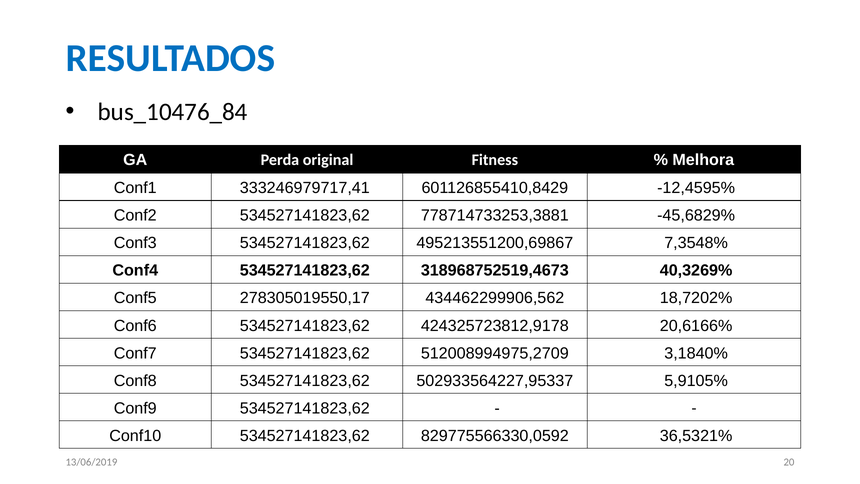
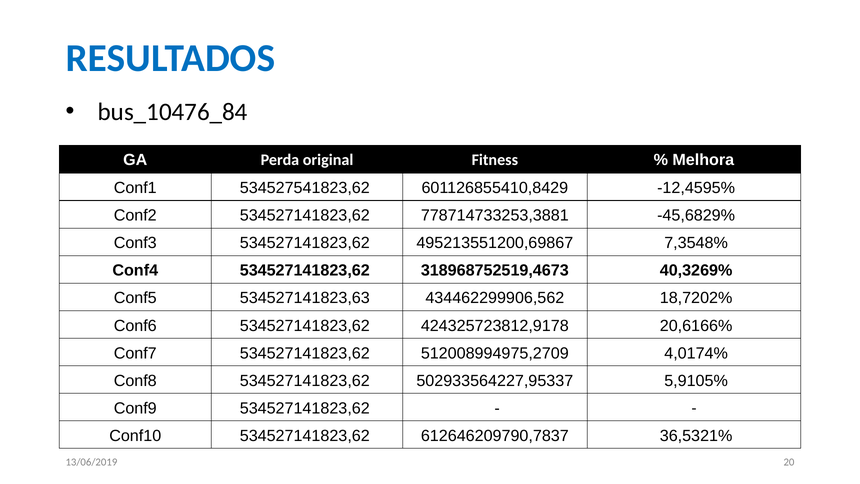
333246979717,41: 333246979717,41 -> 534527541823,62
278305019550,17: 278305019550,17 -> 534527141823,63
3,1840%: 3,1840% -> 4,0174%
829775566330,0592: 829775566330,0592 -> 612646209790,7837
